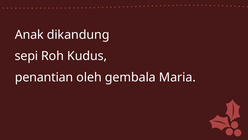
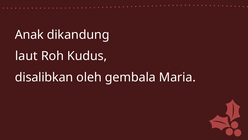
sepi: sepi -> laut
penantian: penantian -> disalibkan
